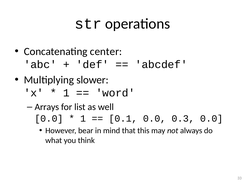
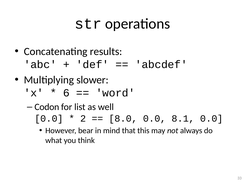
center: center -> results
1 at (66, 93): 1 -> 6
Arrays: Arrays -> Codon
1 at (83, 118): 1 -> 2
0.1: 0.1 -> 8.0
0.3: 0.3 -> 8.1
